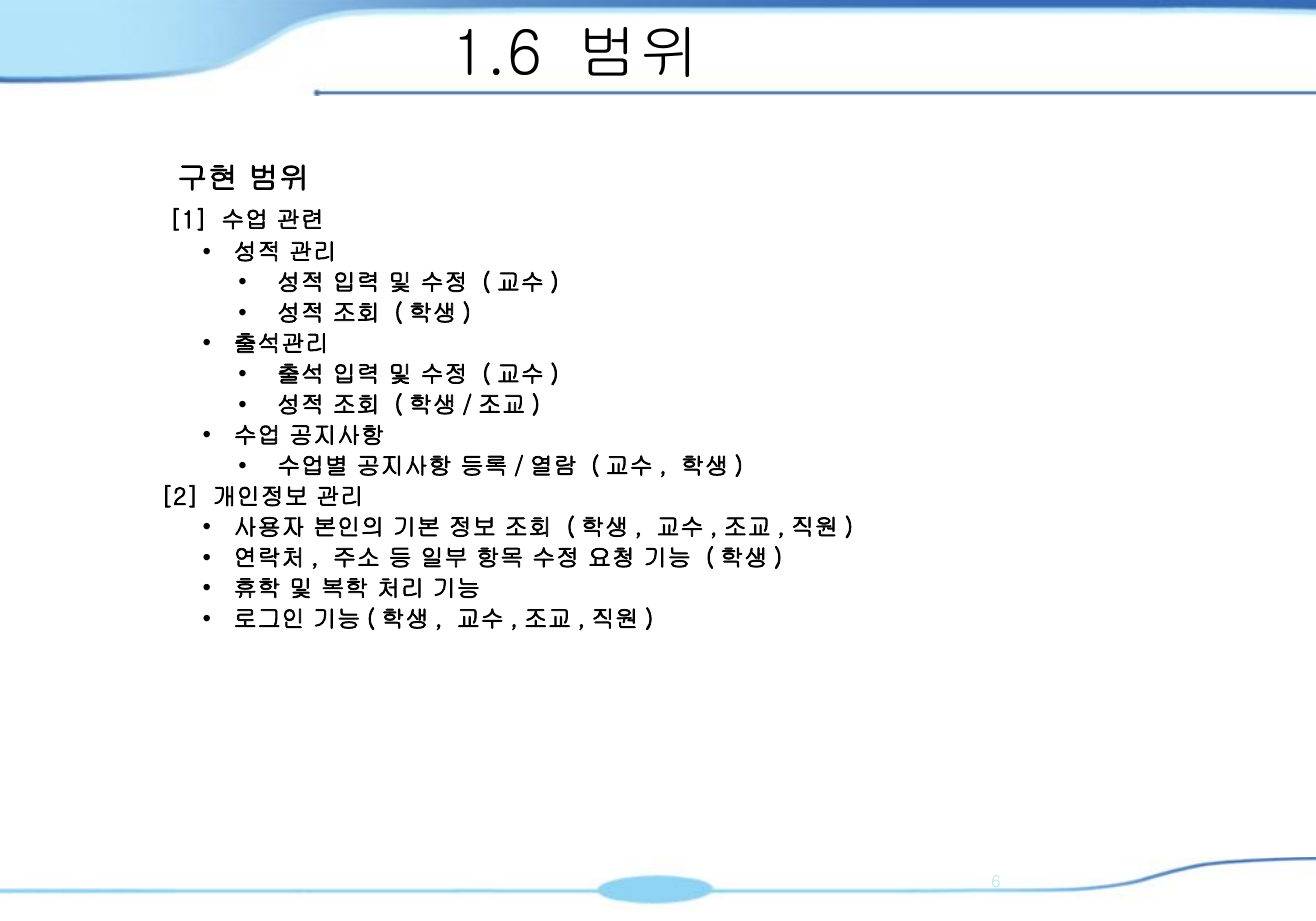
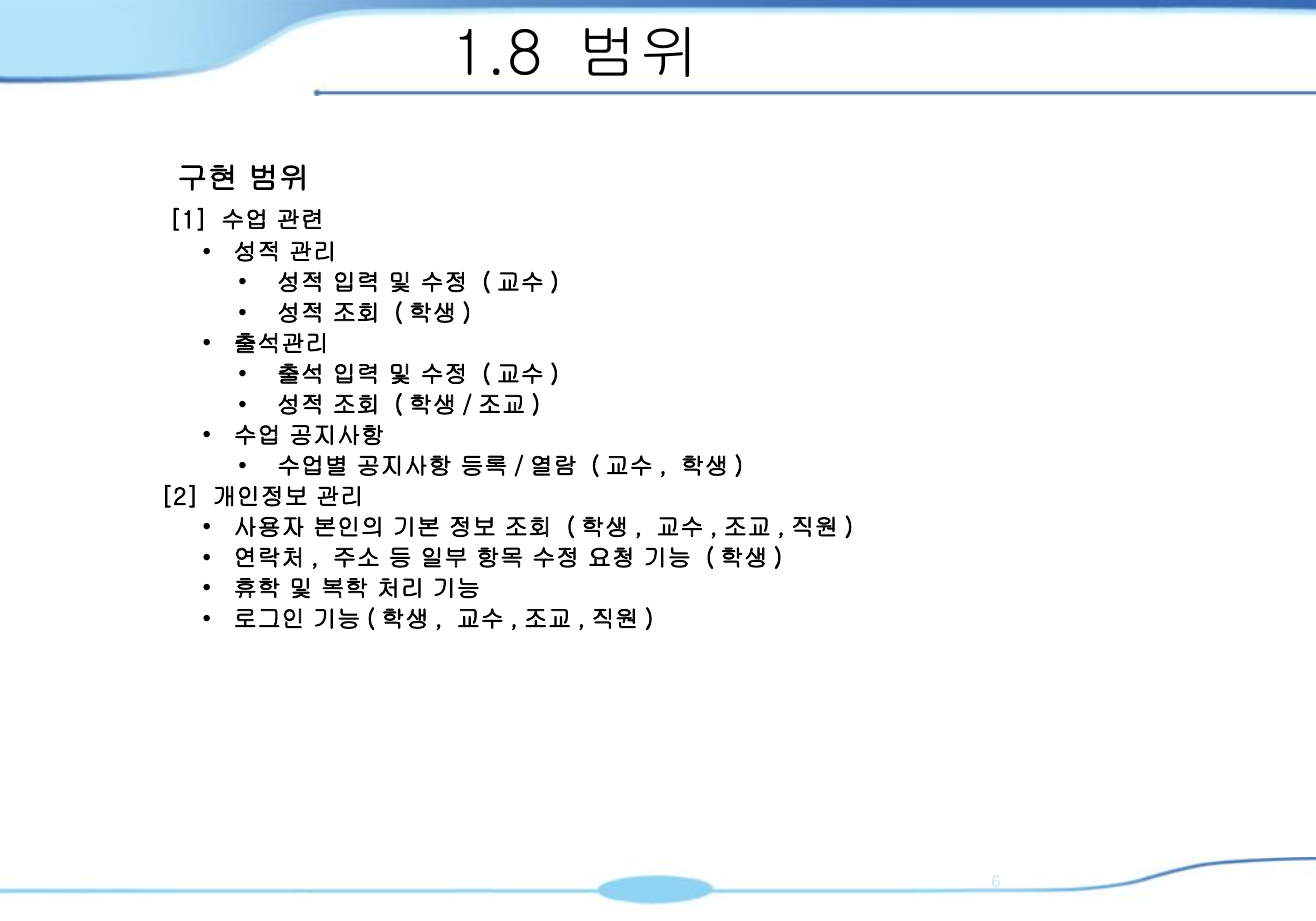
1.6: 1.6 -> 1.8
